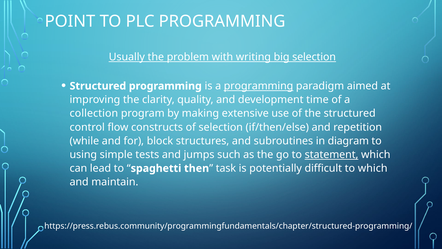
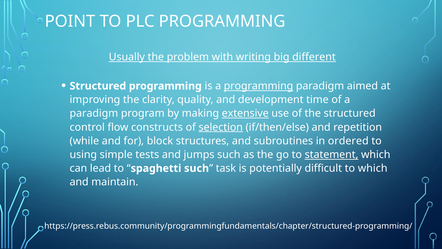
big selection: selection -> different
collection at (94, 113): collection -> paradigm
extensive underline: none -> present
selection at (221, 127) underline: none -> present
diagram: diagram -> ordered
spaghetti then: then -> such
